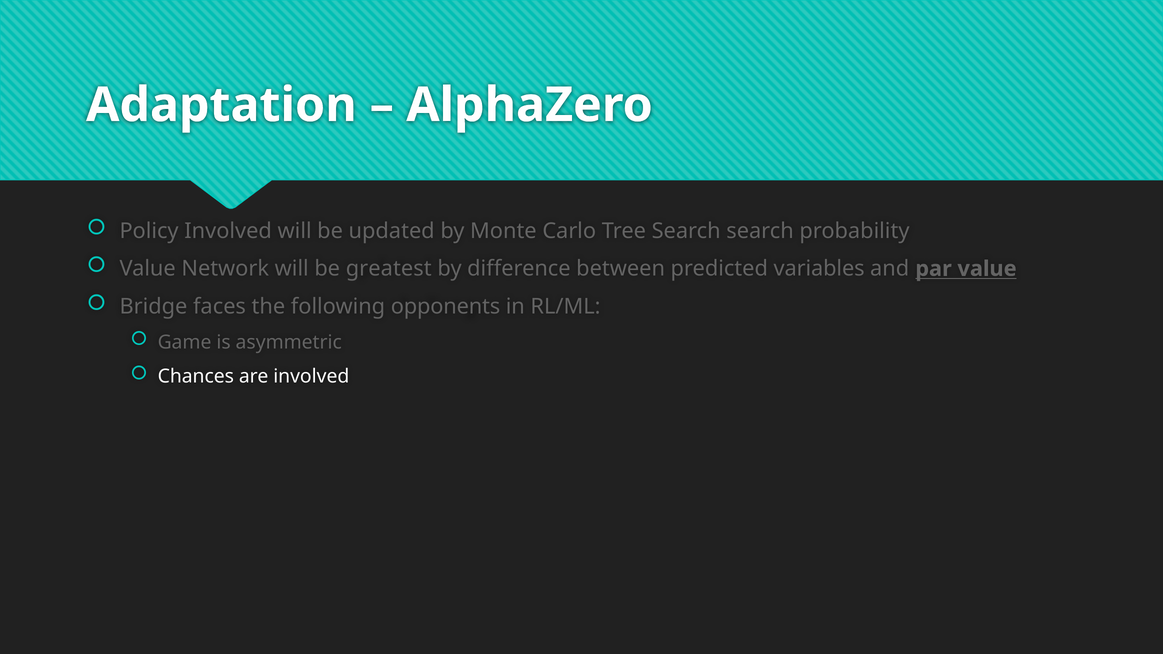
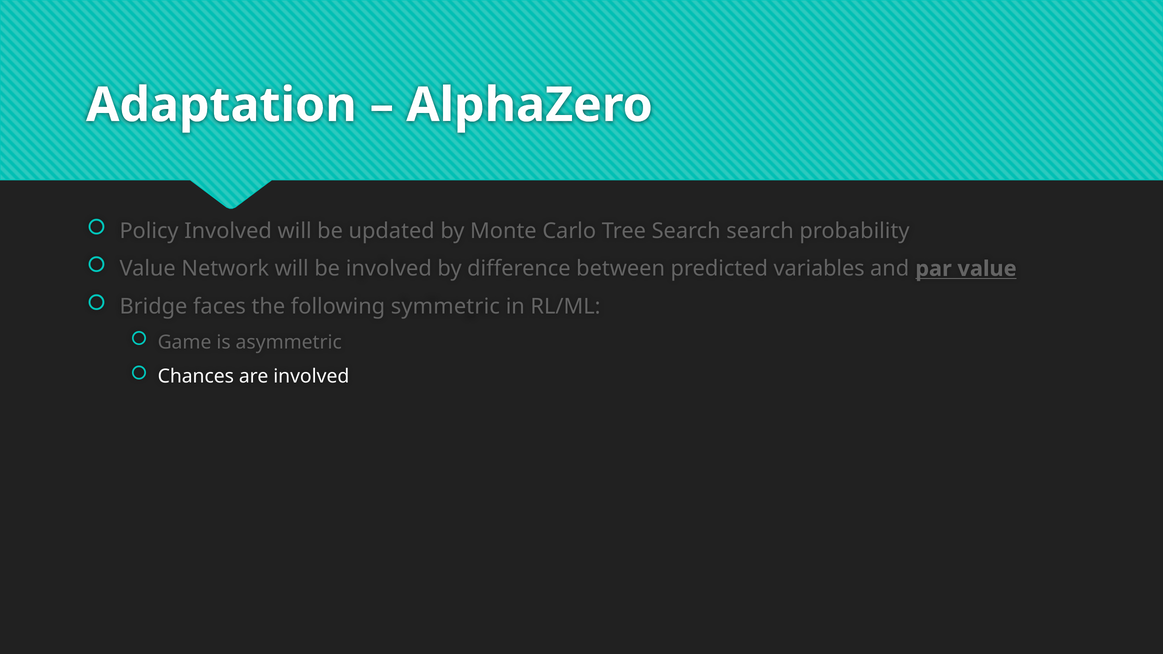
be greatest: greatest -> involved
opponents: opponents -> symmetric
